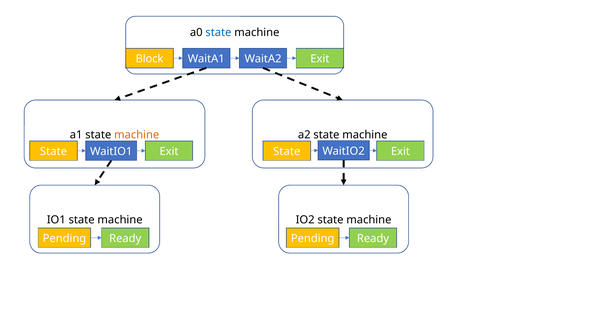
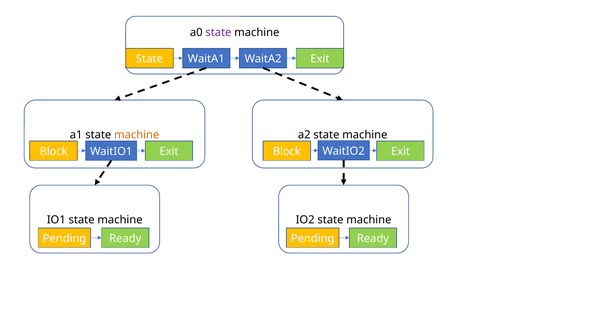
state at (218, 33) colour: blue -> purple
Block at (150, 59): Block -> State
State at (53, 152): State -> Block
State at (287, 152): State -> Block
